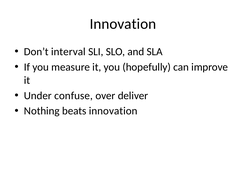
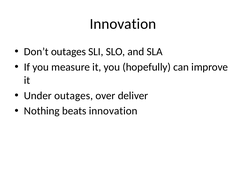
Don’t interval: interval -> outages
Under confuse: confuse -> outages
